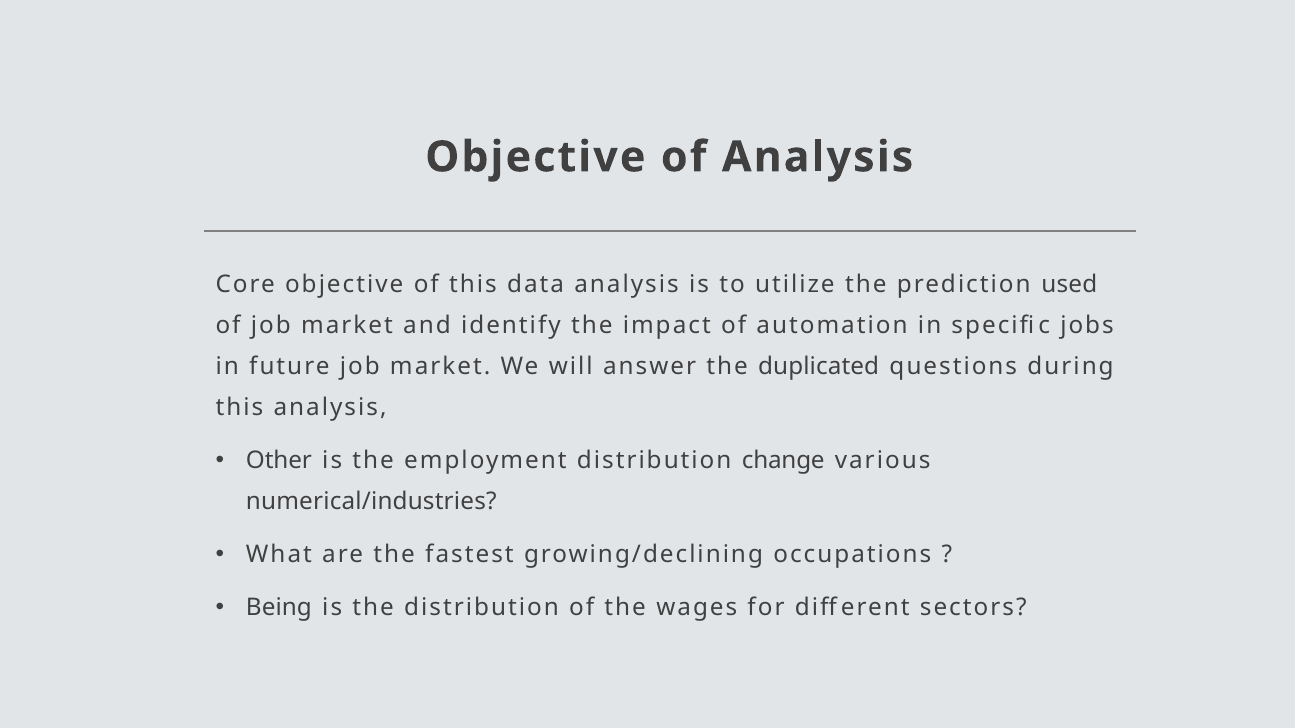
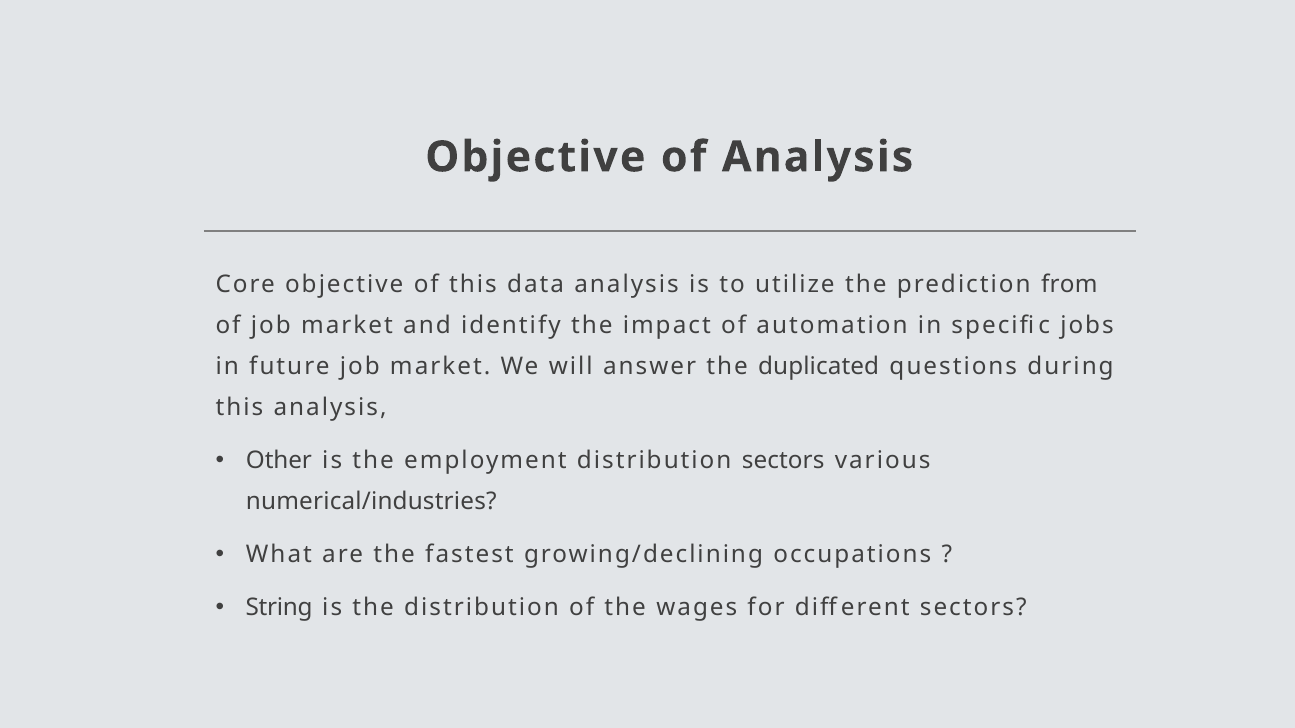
used: used -> from
distribution change: change -> sectors
Being: Being -> String
